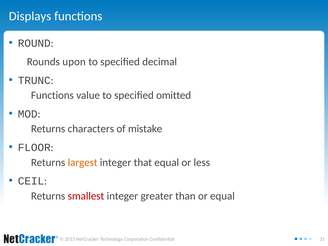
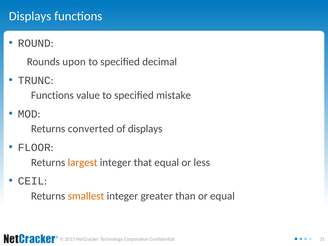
omitted: omitted -> mistake
characters: characters -> converted
of mistake: mistake -> displays
smallest colour: red -> orange
